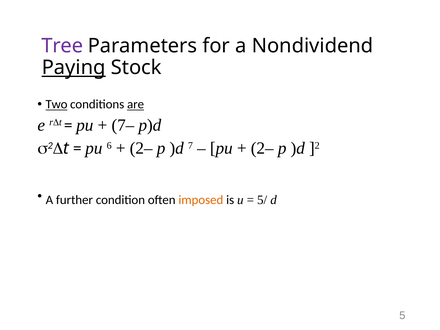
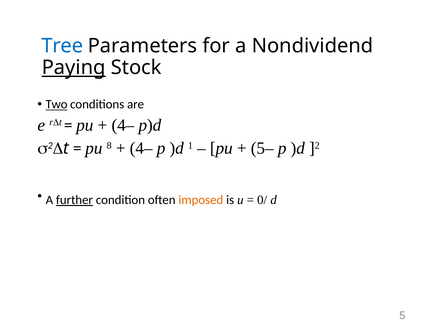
Tree colour: purple -> blue
are underline: present -> none
7– at (123, 125): 7– -> 4–
6: 6 -> 8
2– at (141, 148): 2– -> 4–
7: 7 -> 1
2– at (262, 148): 2– -> 5–
further underline: none -> present
5/: 5/ -> 0/
